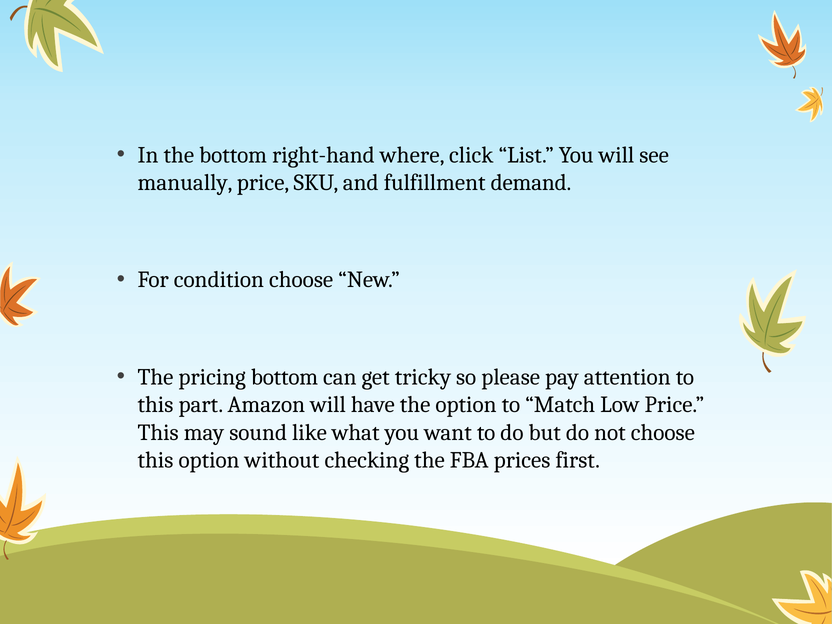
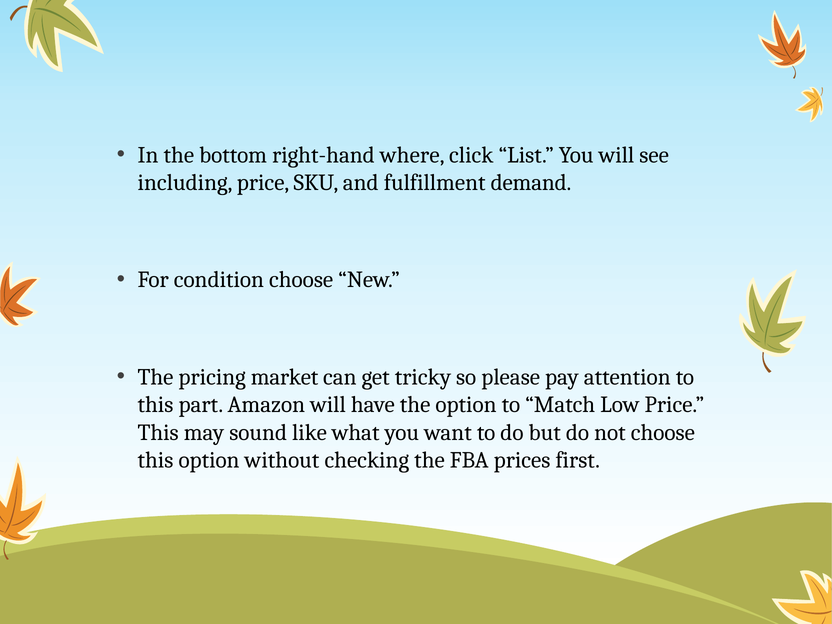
manually: manually -> including
pricing bottom: bottom -> market
